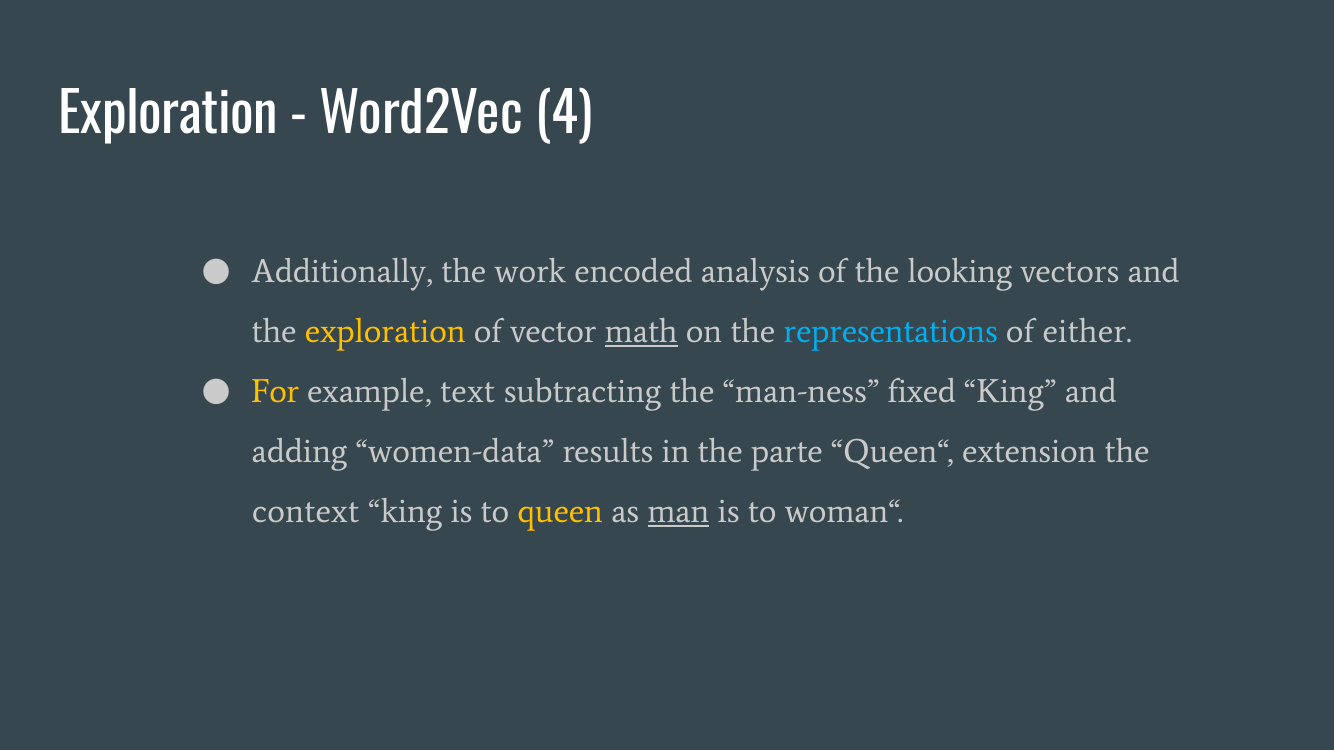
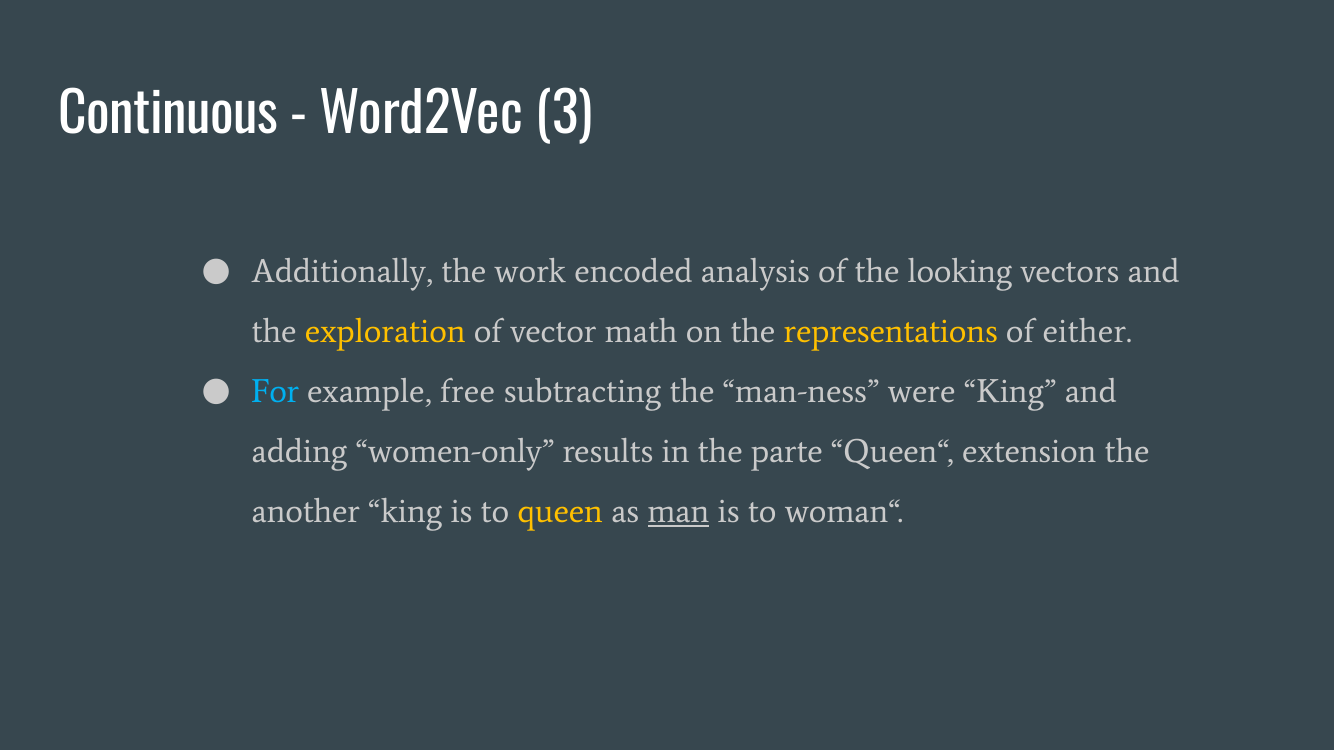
Exploration at (168, 115): Exploration -> Continuous
4: 4 -> 3
math underline: present -> none
representations colour: light blue -> yellow
For colour: yellow -> light blue
text: text -> free
fixed: fixed -> were
women-data: women-data -> women-only
context: context -> another
